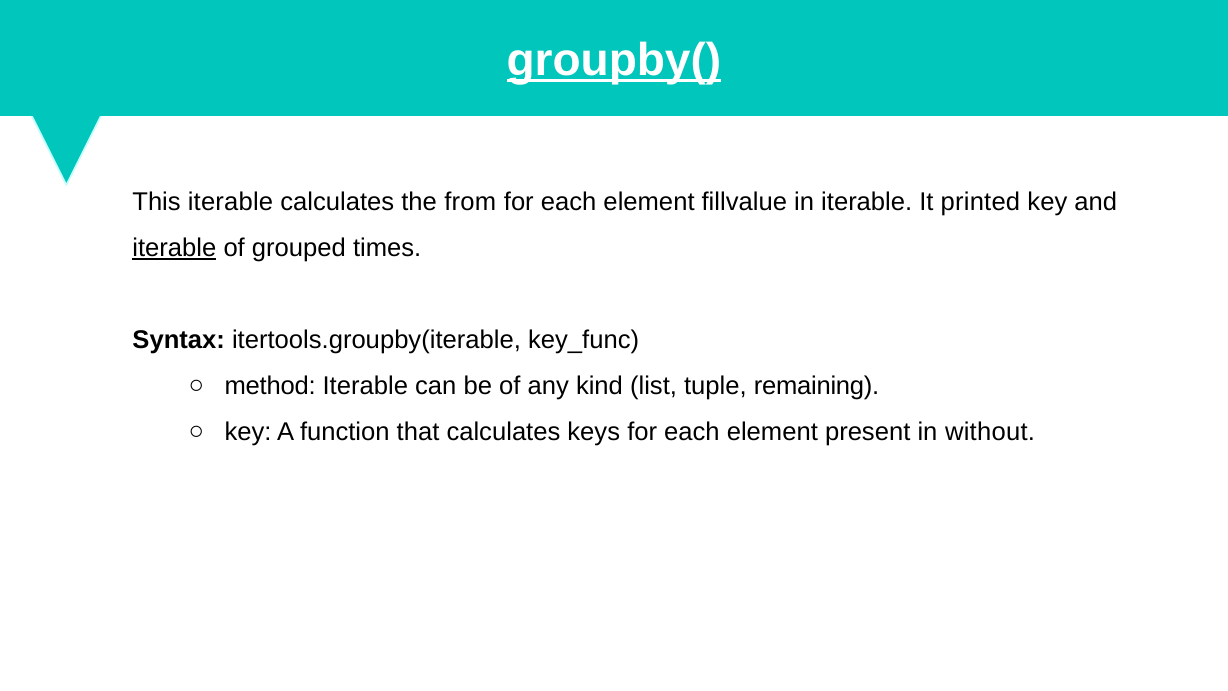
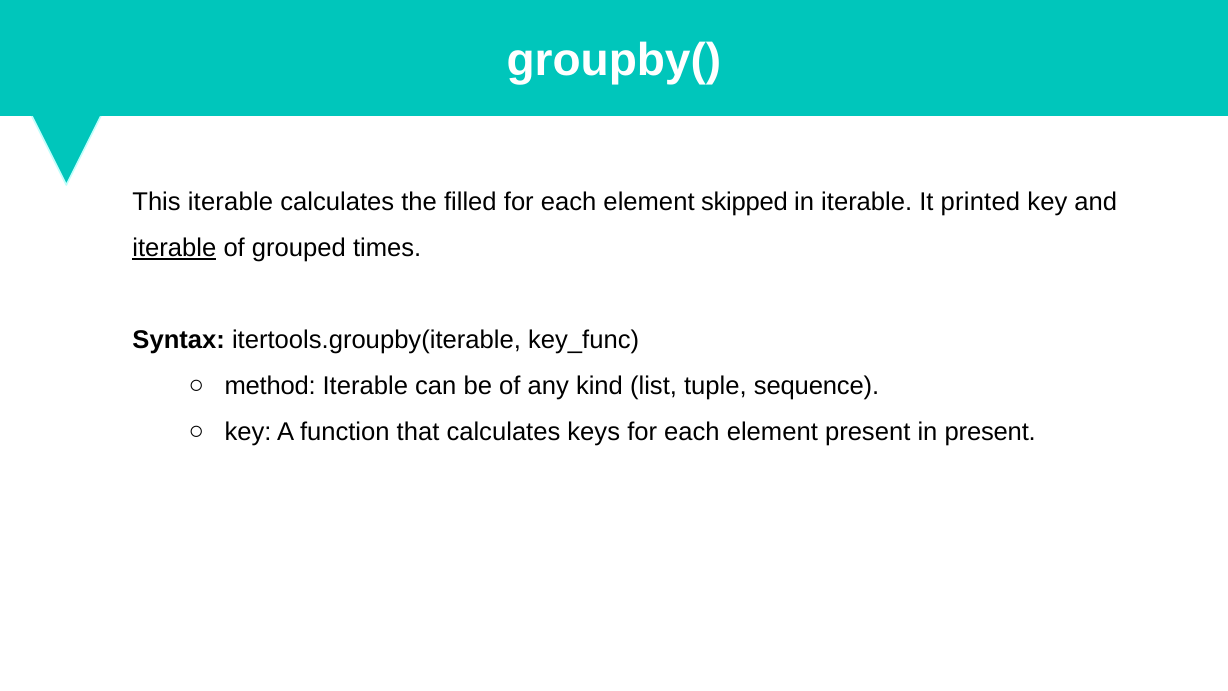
groupby( underline: present -> none
from: from -> filled
fillvalue: fillvalue -> skipped
remaining: remaining -> sequence
in without: without -> present
